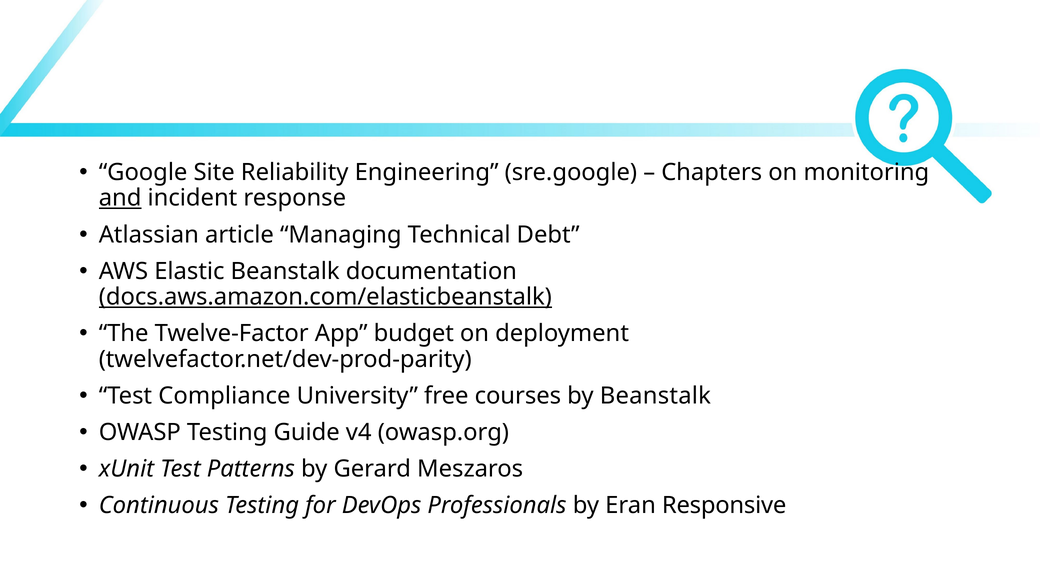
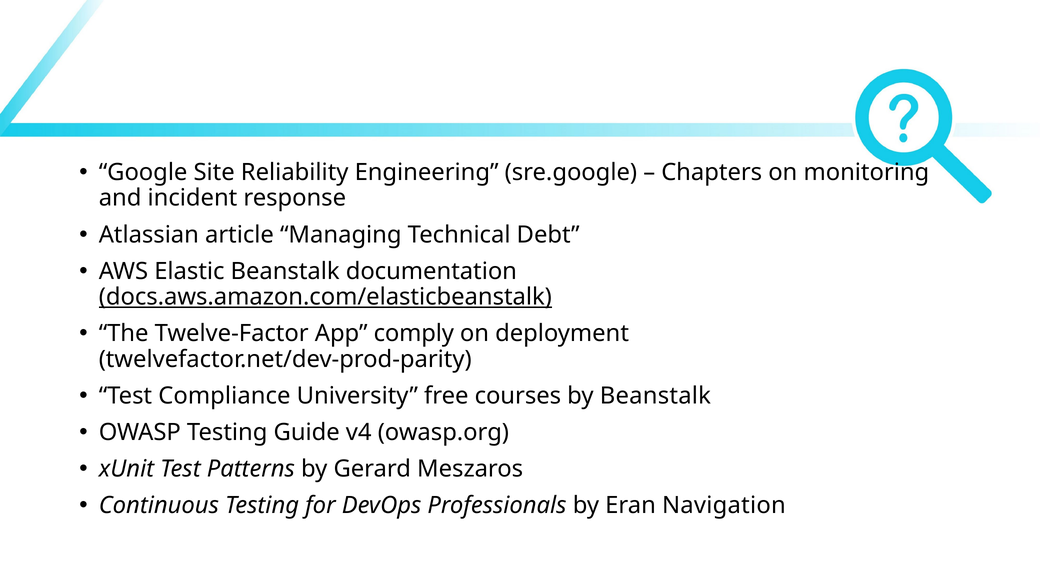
and underline: present -> none
budget: budget -> comply
Responsive: Responsive -> Navigation
